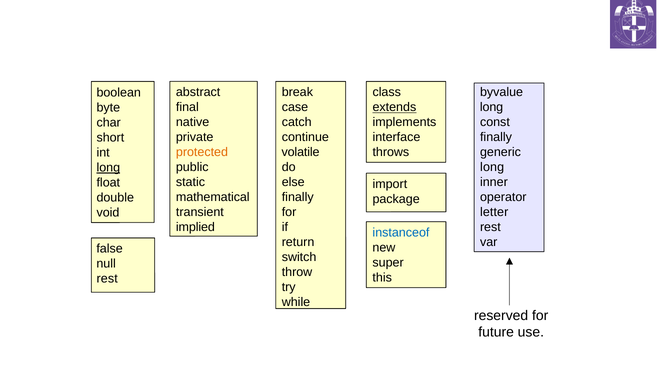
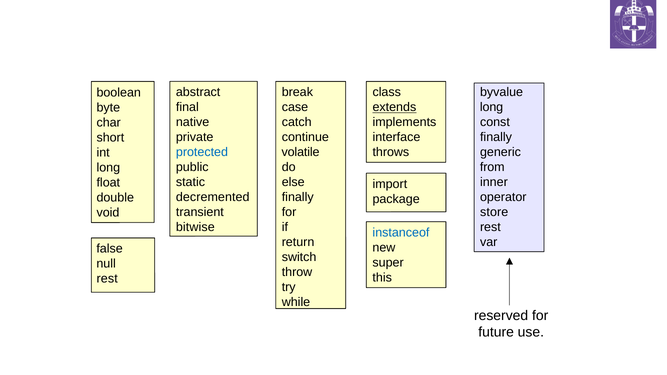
protected colour: orange -> blue
long at (492, 167): long -> from
long at (108, 168) underline: present -> none
mathematical: mathematical -> decremented
letter: letter -> store
implied: implied -> bitwise
